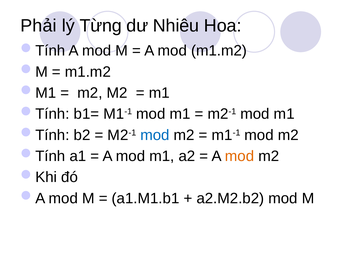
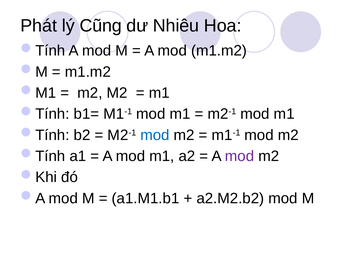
Phải: Phải -> Phát
Từng: Từng -> Cũng
mod at (240, 156) colour: orange -> purple
